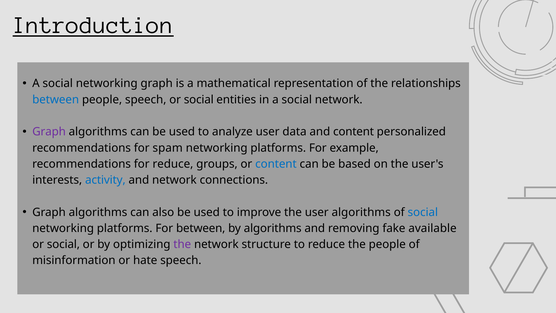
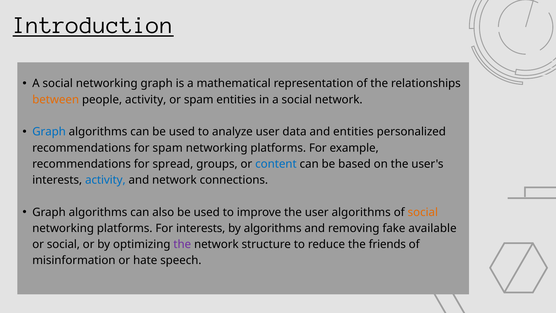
between at (56, 100) colour: blue -> orange
people speech: speech -> activity
social at (199, 100): social -> spam
Graph at (49, 132) colour: purple -> blue
and content: content -> entities
for reduce: reduce -> spread
social at (423, 212) colour: blue -> orange
For between: between -> interests
the people: people -> friends
